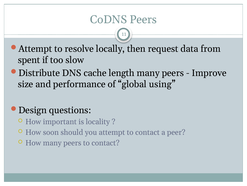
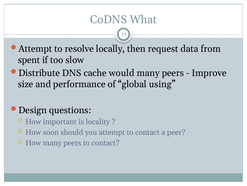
CoDNS Peers: Peers -> What
length: length -> would
